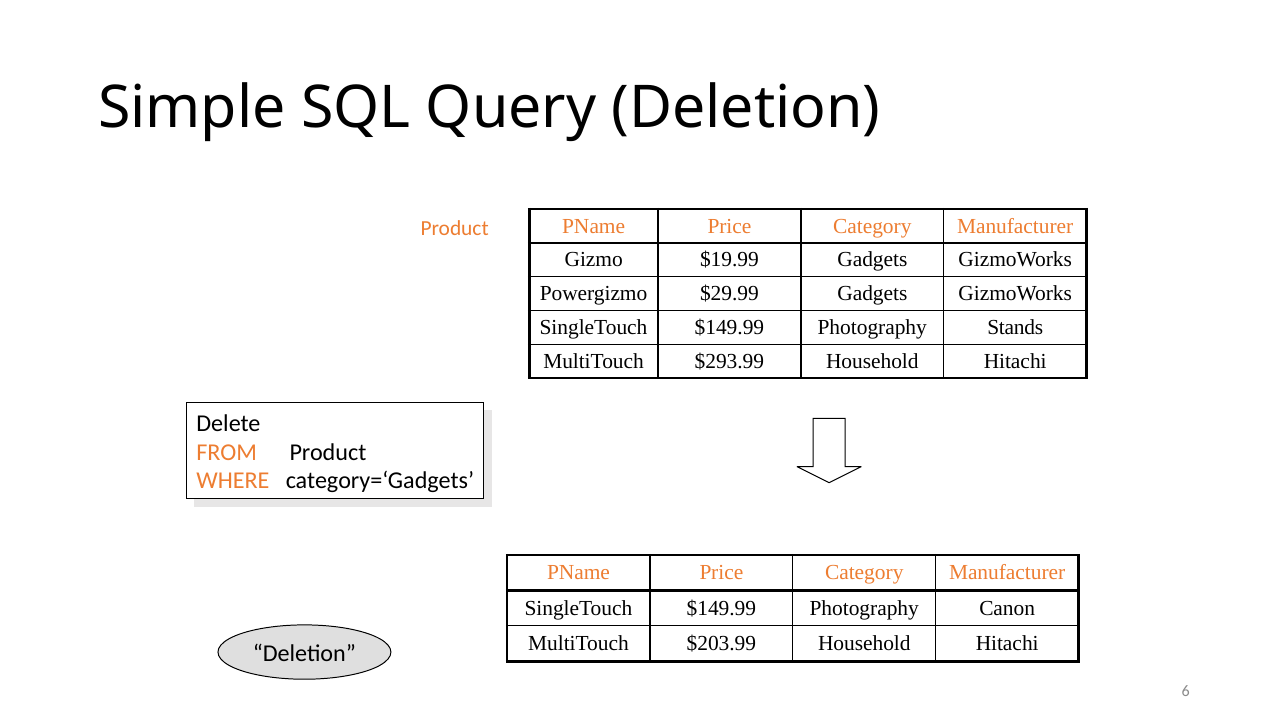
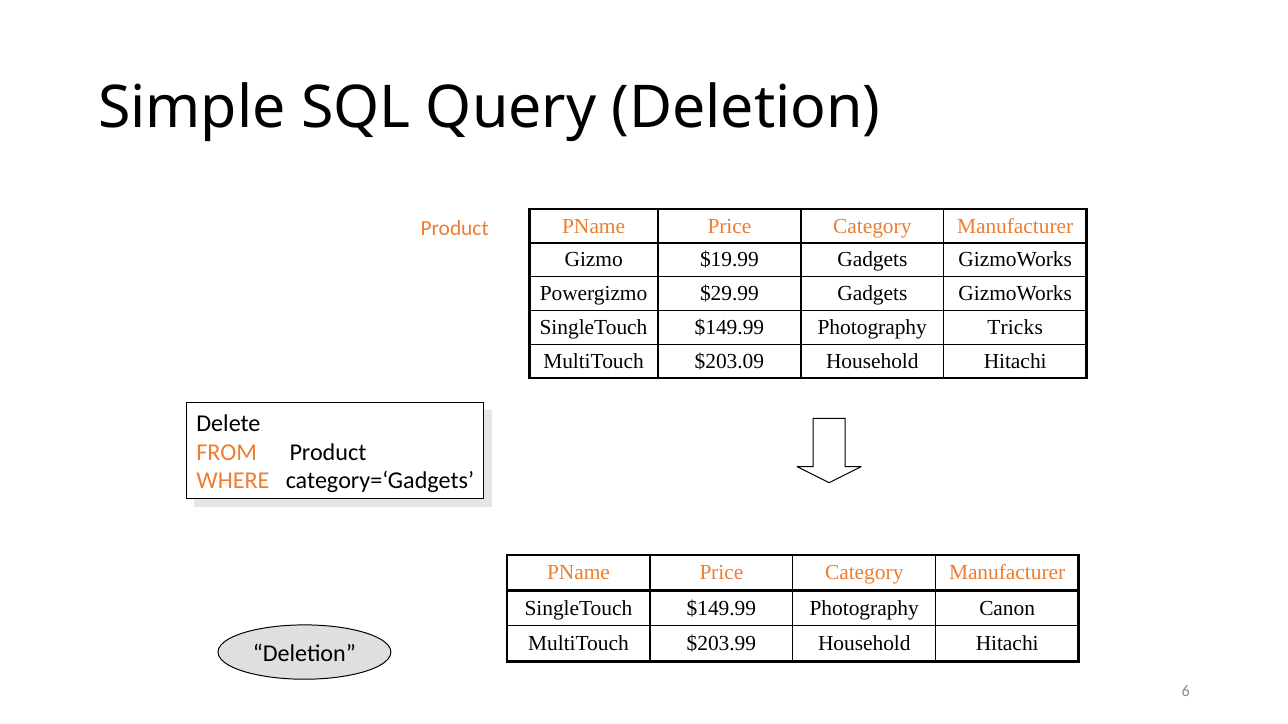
Stands: Stands -> Tricks
$293.99: $293.99 -> $203.09
